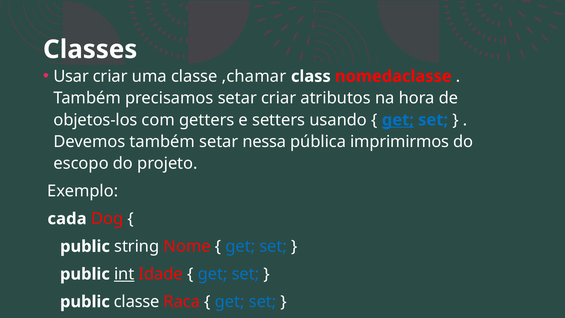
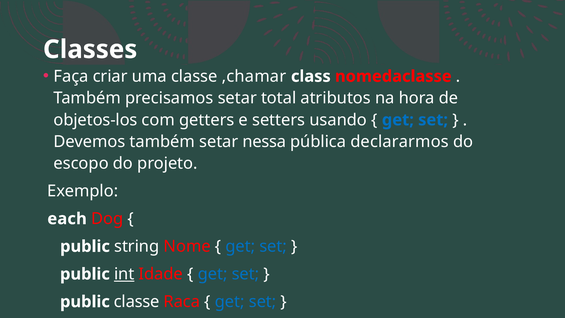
Usar: Usar -> Faça
setar criar: criar -> total
get at (398, 120) underline: present -> none
imprimirmos: imprimirmos -> declararmos
cada: cada -> each
